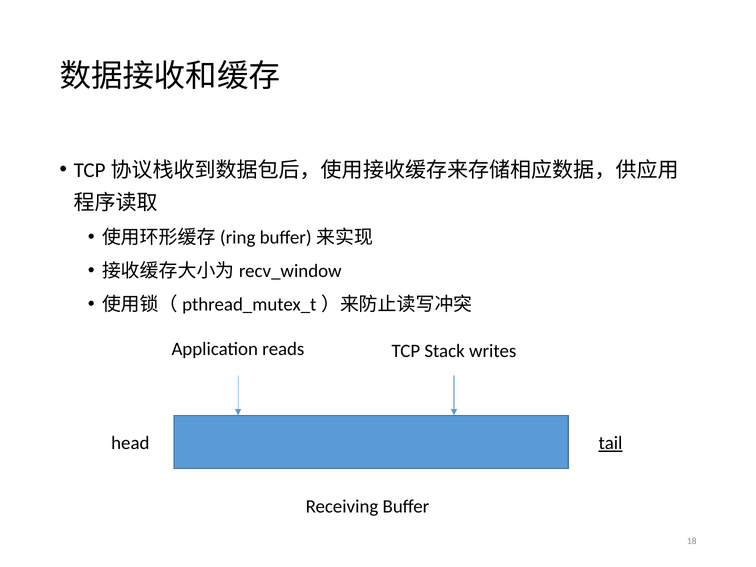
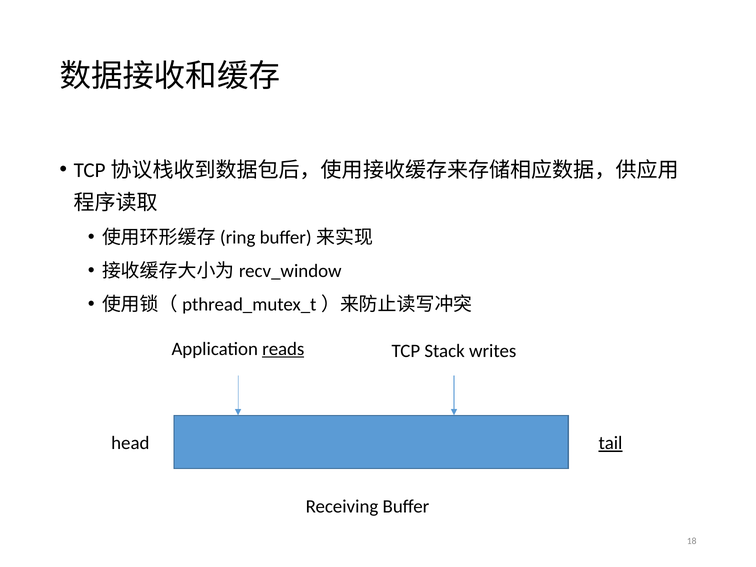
reads underline: none -> present
